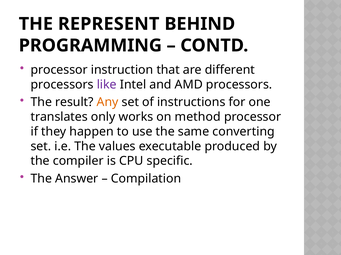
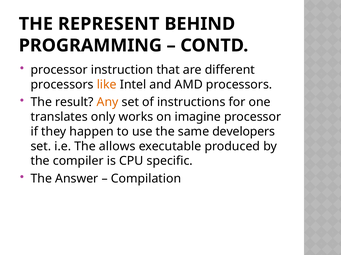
like colour: purple -> orange
method: method -> imagine
converting: converting -> developers
values: values -> allows
